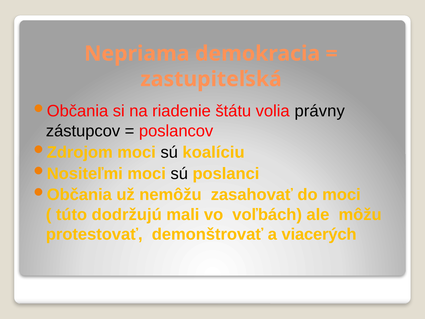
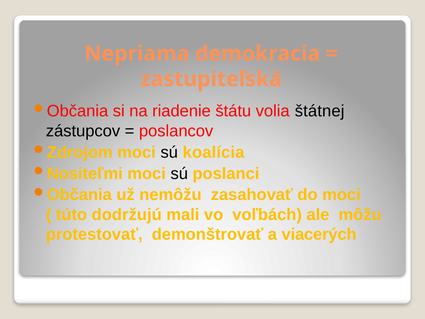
právny: právny -> štátnej
koalíciu: koalíciu -> koalícia
